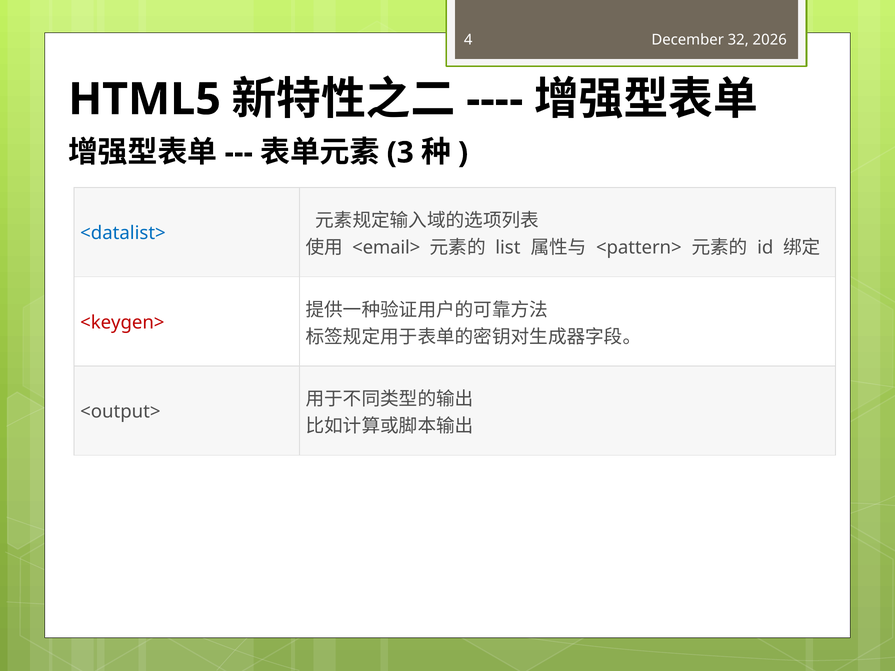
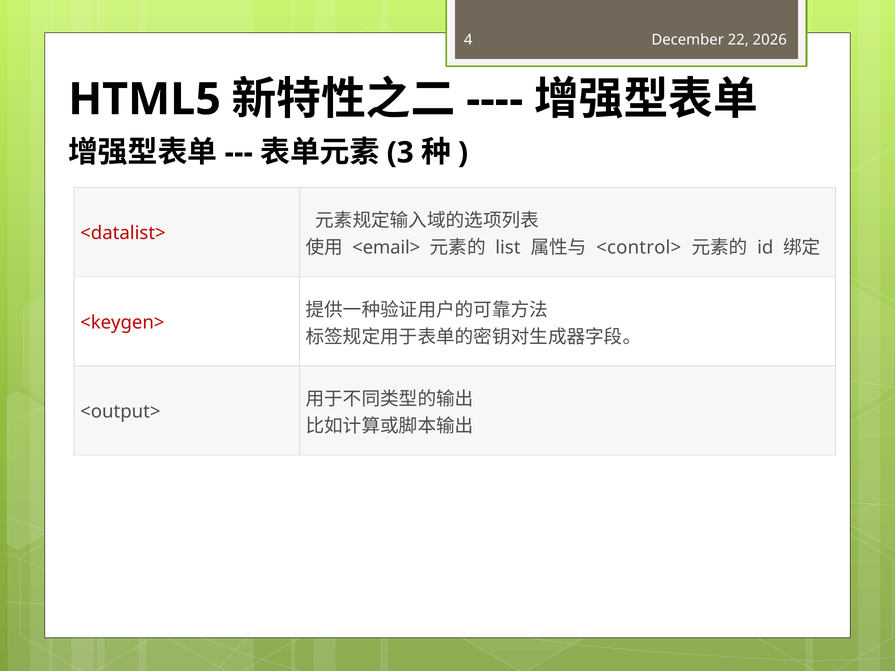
32: 32 -> 22
<datalist> colour: blue -> red
<pattern>: <pattern> -> <control>
